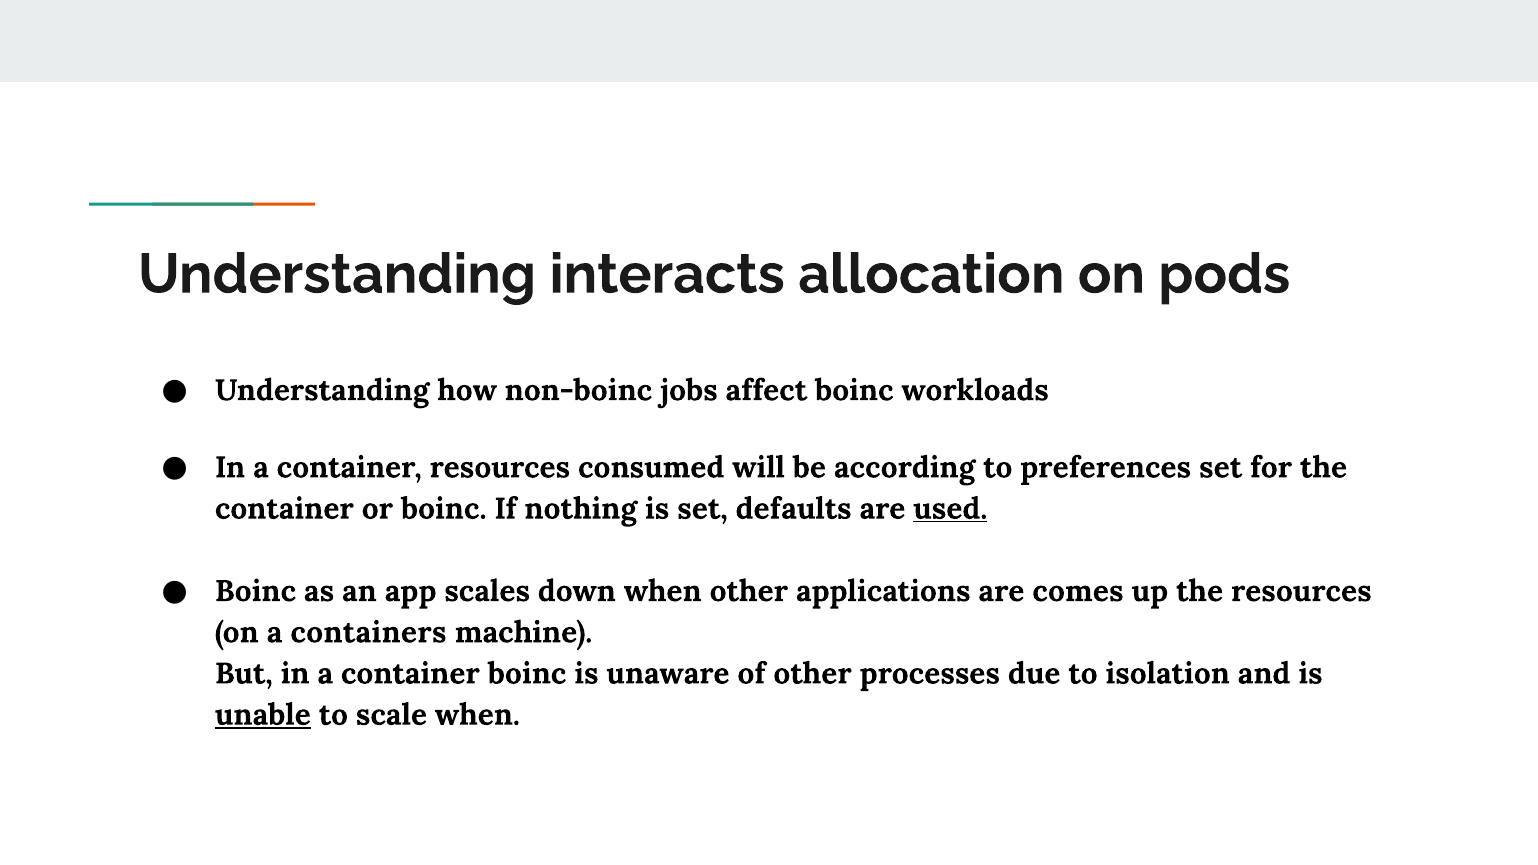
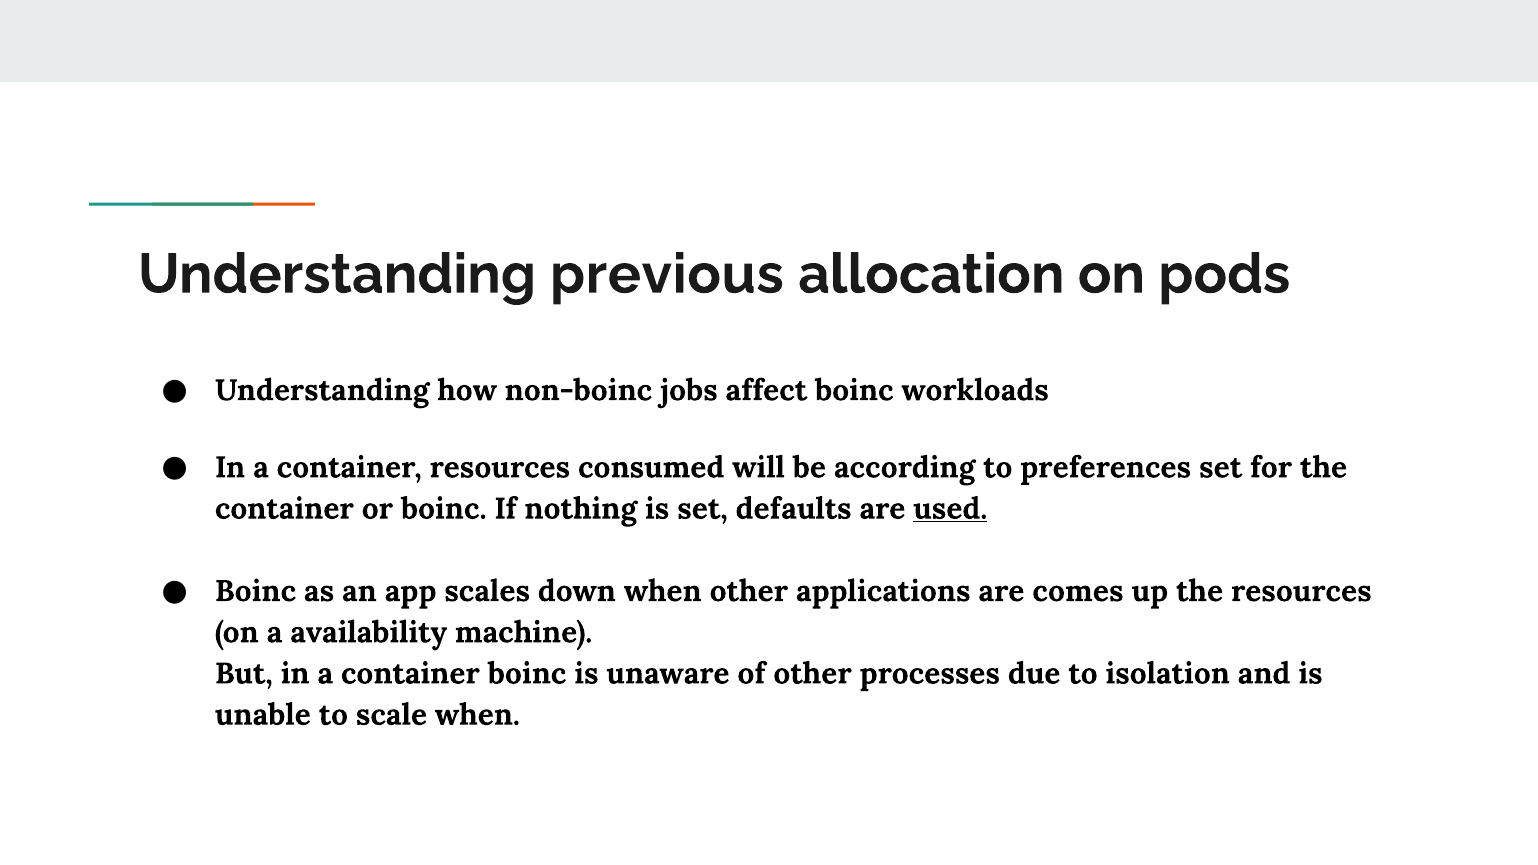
interacts: interacts -> previous
containers: containers -> availability
unable underline: present -> none
